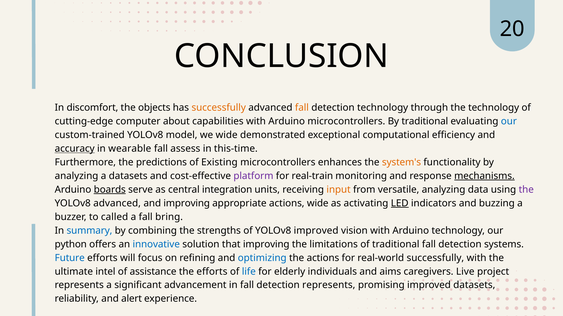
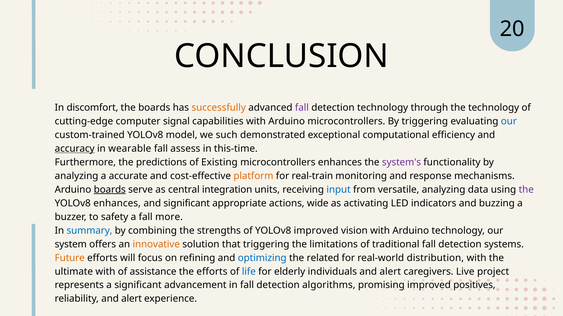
the objects: objects -> boards
fall at (302, 108) colour: orange -> purple
about: about -> signal
By traditional: traditional -> triggering
we wide: wide -> such
system's colour: orange -> purple
a datasets: datasets -> accurate
platform colour: purple -> orange
mechanisms underline: present -> none
input colour: orange -> blue
YOLOv8 advanced: advanced -> enhances
and improving: improving -> significant
LED underline: present -> none
called: called -> safety
bring: bring -> more
python: python -> system
innovative colour: blue -> orange
that improving: improving -> triggering
Future colour: blue -> orange
the actions: actions -> related
real-world successfully: successfully -> distribution
ultimate intel: intel -> with
individuals and aims: aims -> alert
detection represents: represents -> algorithms
improved datasets: datasets -> positives
